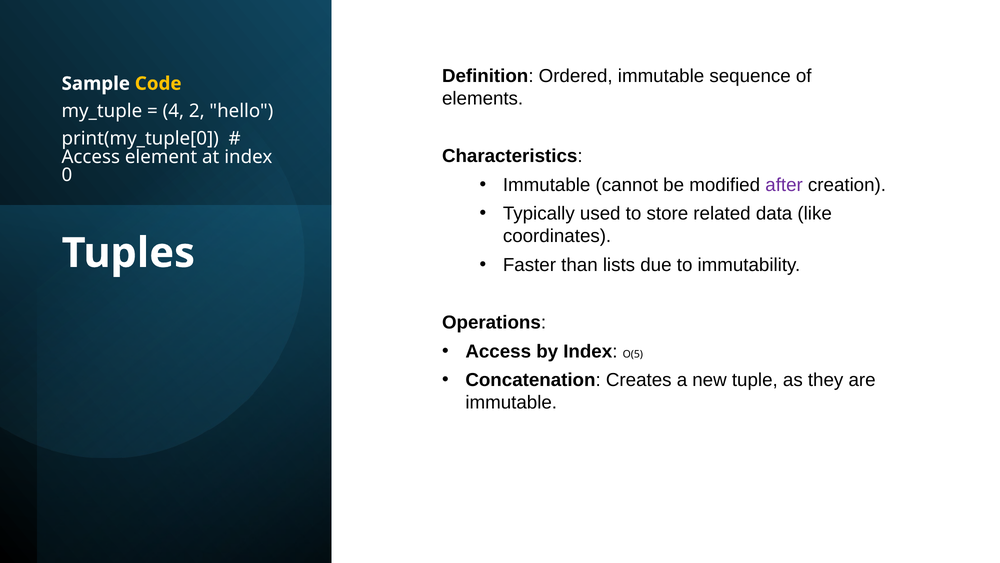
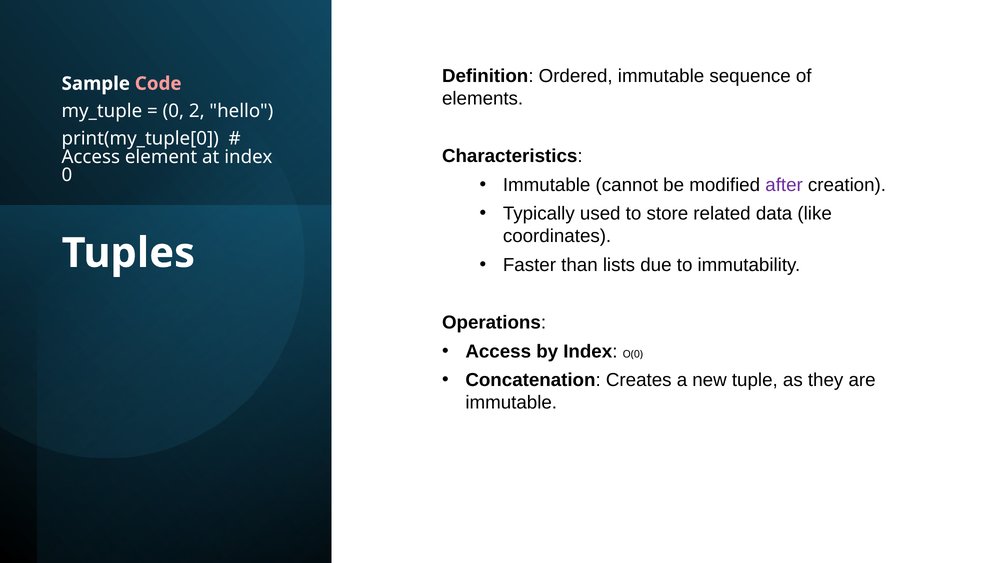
Code colour: yellow -> pink
4 at (173, 111): 4 -> 0
O(5: O(5 -> O(0
